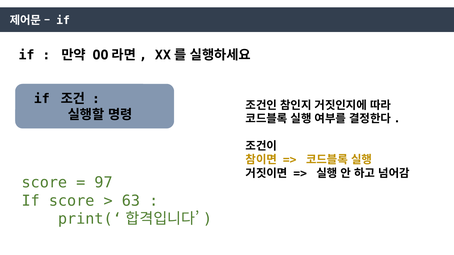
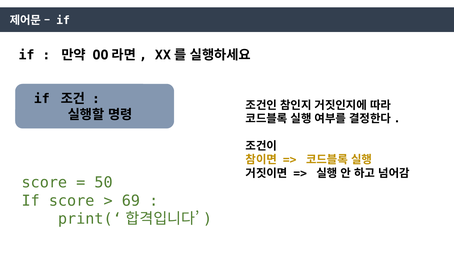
97: 97 -> 50
63: 63 -> 69
